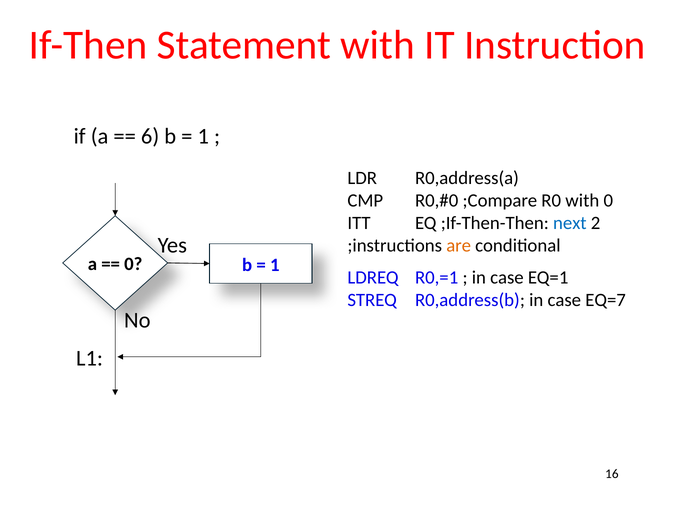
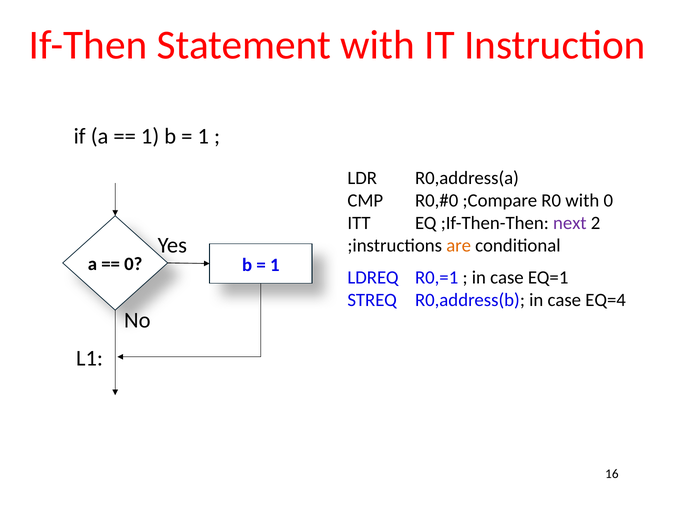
6 at (150, 136): 6 -> 1
next colour: blue -> purple
EQ=7: EQ=7 -> EQ=4
